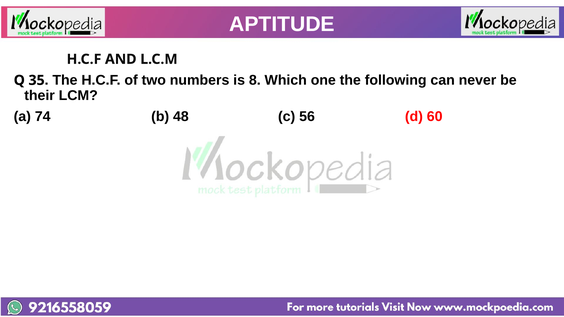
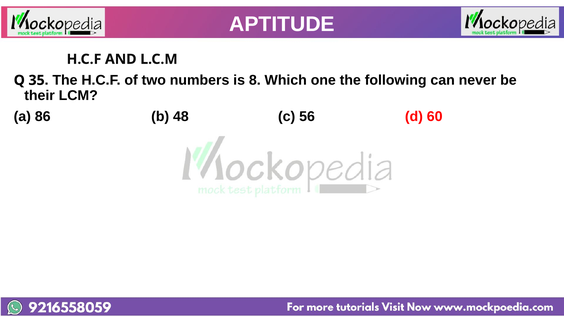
74: 74 -> 86
